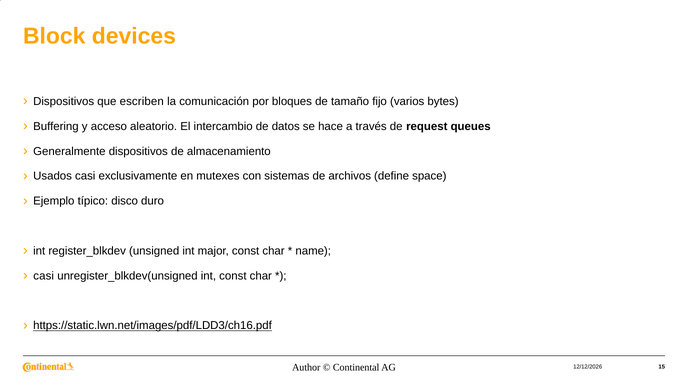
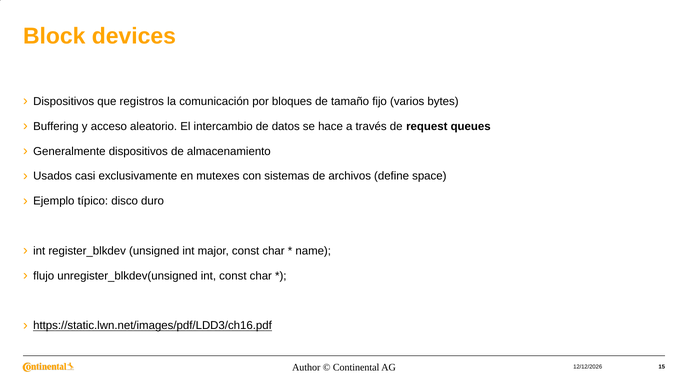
escriben: escriben -> registros
casi at (44, 276): casi -> flujo
